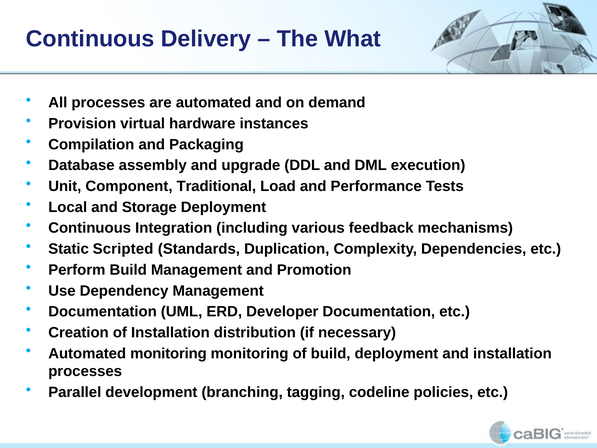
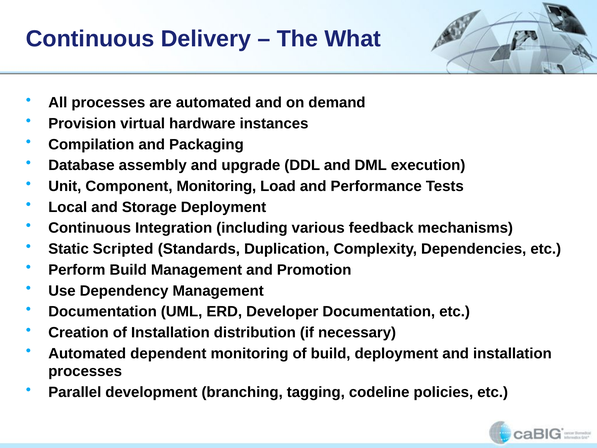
Component Traditional: Traditional -> Monitoring
Automated monitoring: monitoring -> dependent
